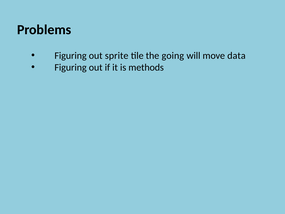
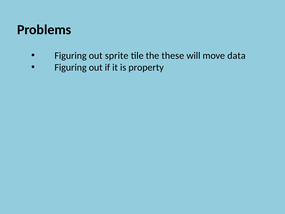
going: going -> these
methods: methods -> property
